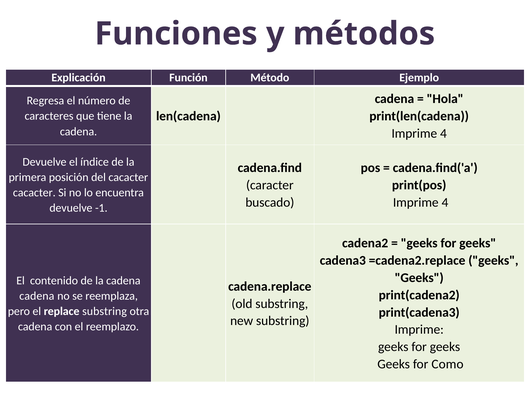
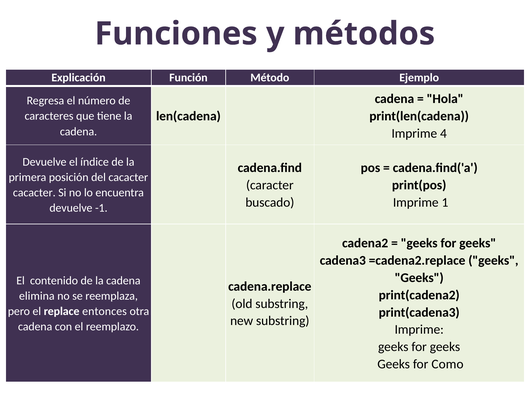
4 at (445, 203): 4 -> 1
cadena at (37, 296): cadena -> elimina
replace substring: substring -> entonces
